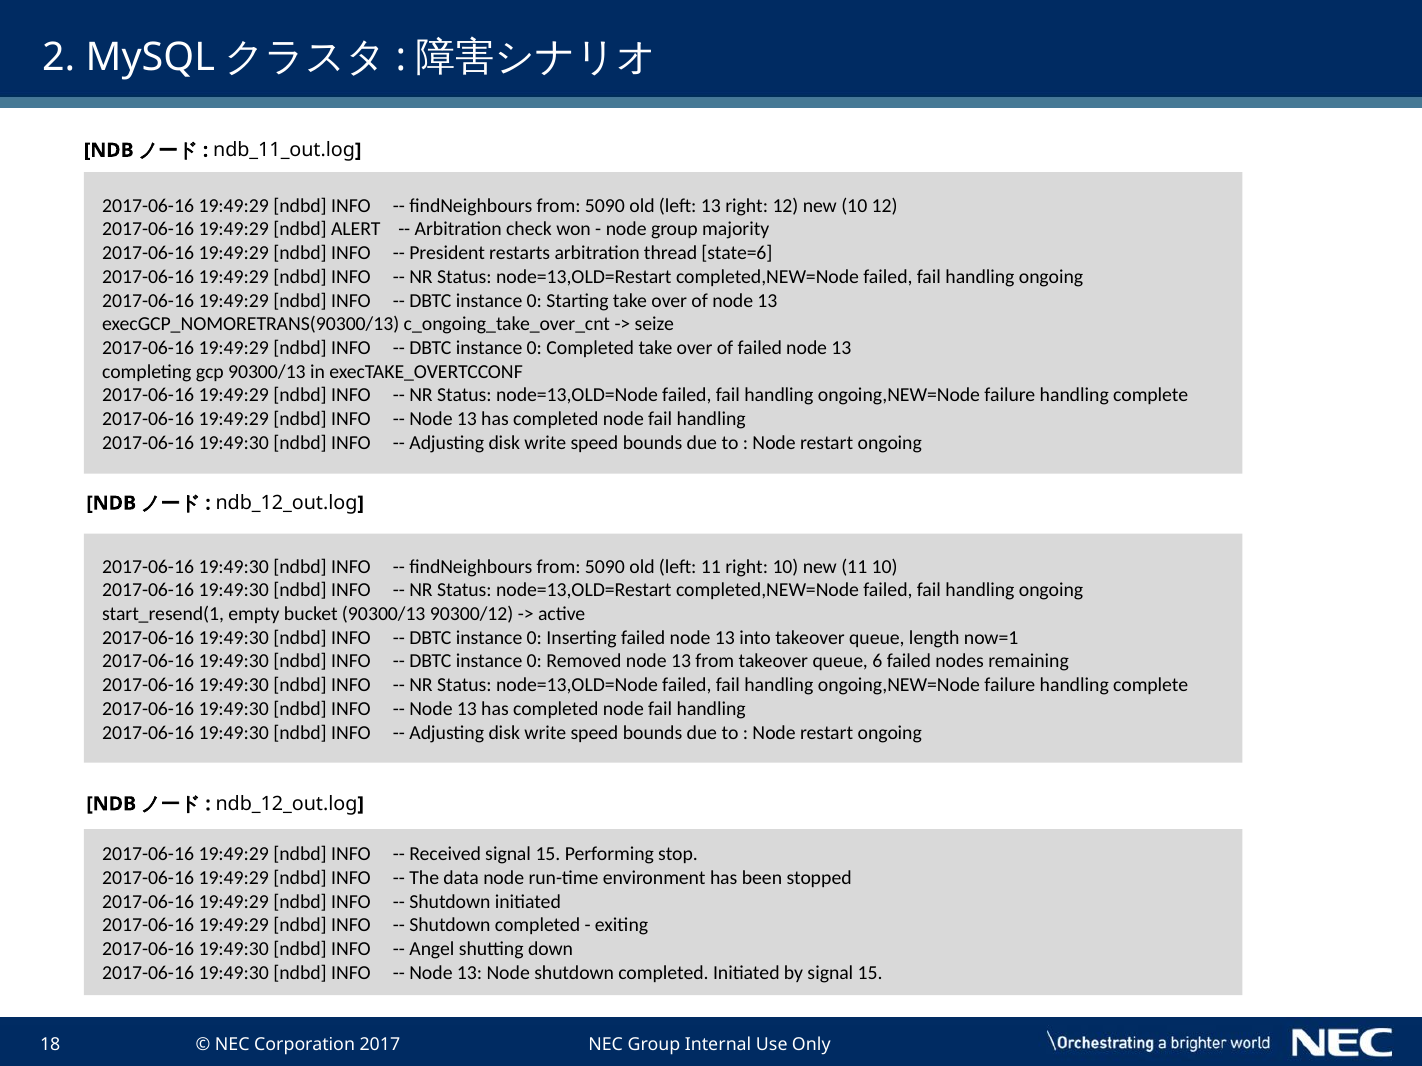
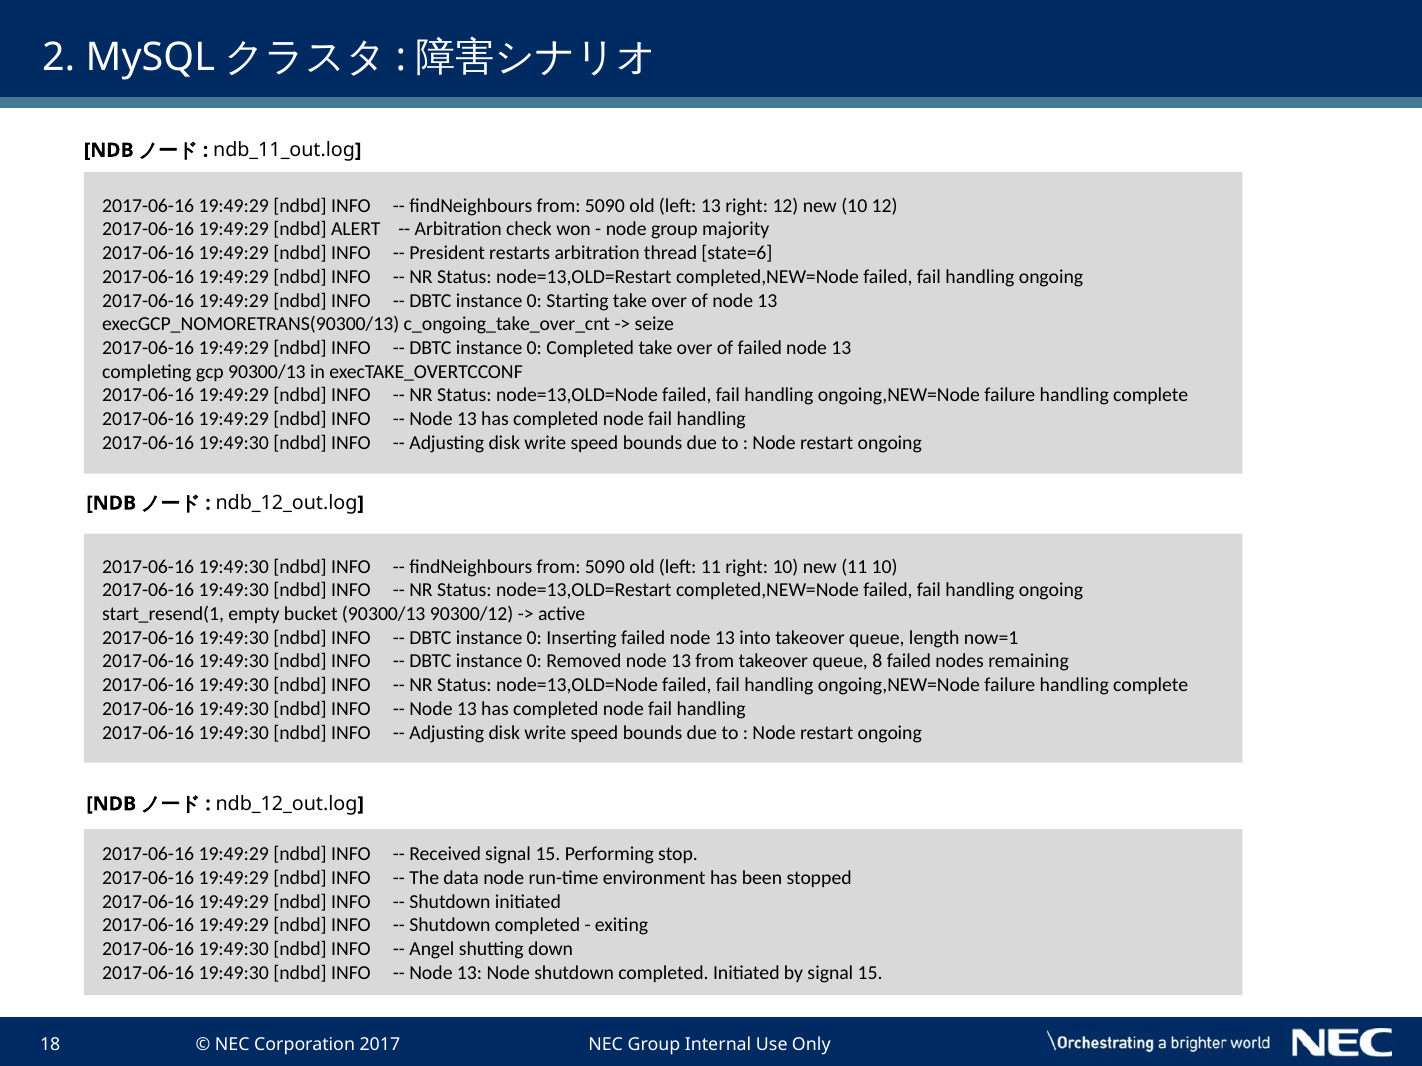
6: 6 -> 8
